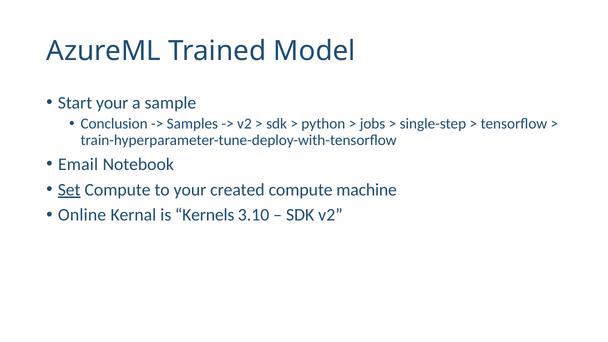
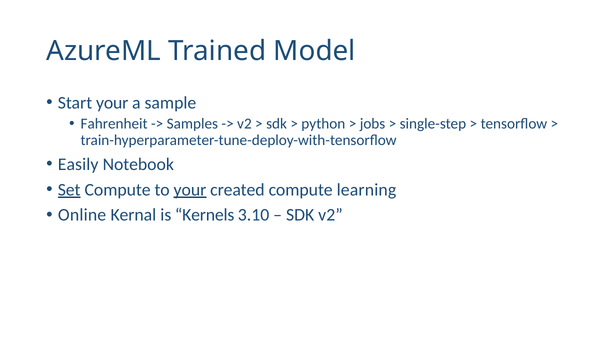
Conclusion: Conclusion -> Fahrenheit
Email: Email -> Easily
your at (190, 190) underline: none -> present
machine: machine -> learning
